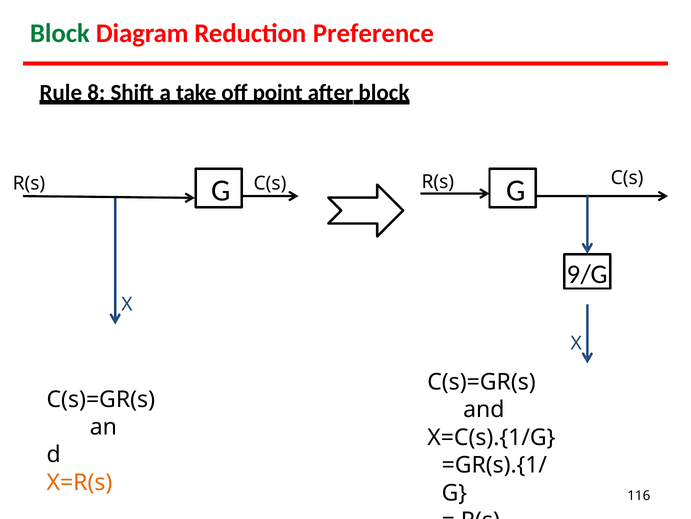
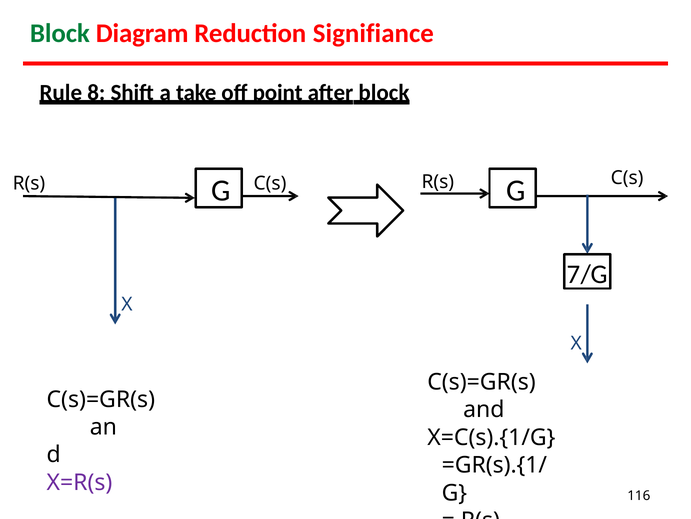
Preference: Preference -> Signifiance
9/G: 9/G -> 7/G
X=R(s colour: orange -> purple
